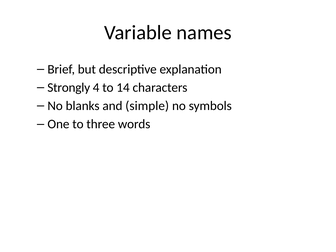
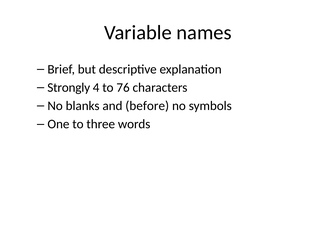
14: 14 -> 76
simple: simple -> before
